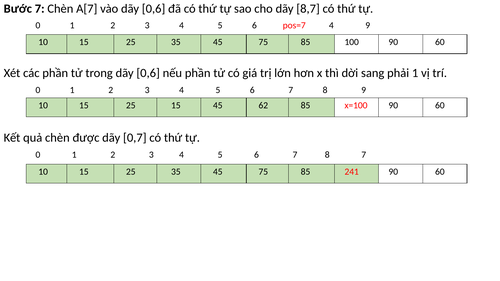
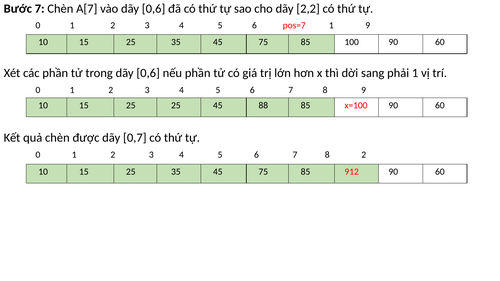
8,7: 8,7 -> 2,2
pos=7 4: 4 -> 1
25 15: 15 -> 25
62: 62 -> 88
8 7: 7 -> 2
241: 241 -> 912
